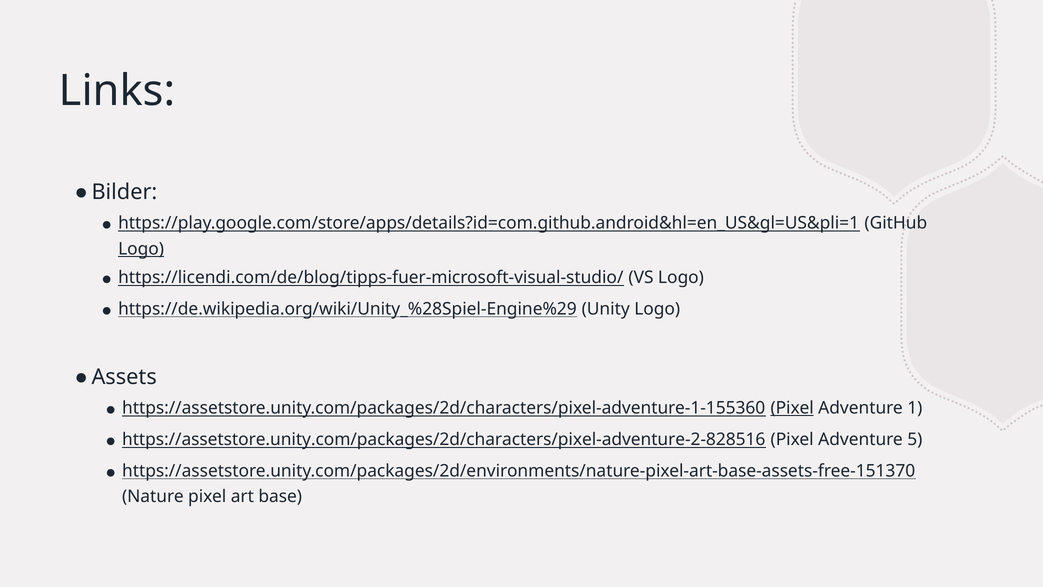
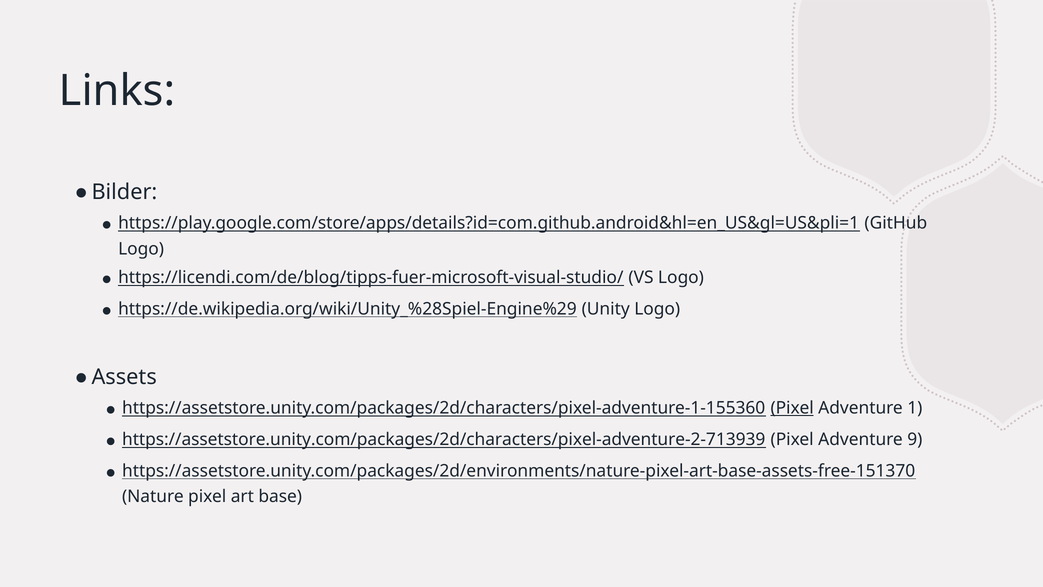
Logo at (141, 249) underline: present -> none
https://assetstore.unity.com/packages/2d/characters/pixel-adventure-2-828516: https://assetstore.unity.com/packages/2d/characters/pixel-adventure-2-828516 -> https://assetstore.unity.com/packages/2d/characters/pixel-adventure-2-713939
5: 5 -> 9
